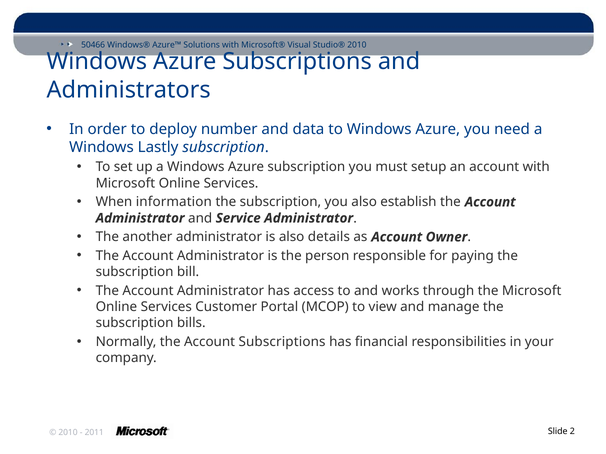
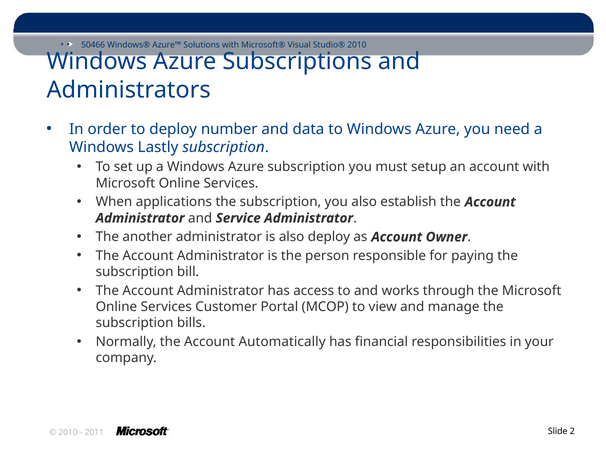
information: information -> applications
also details: details -> deploy
Account Subscriptions: Subscriptions -> Automatically
